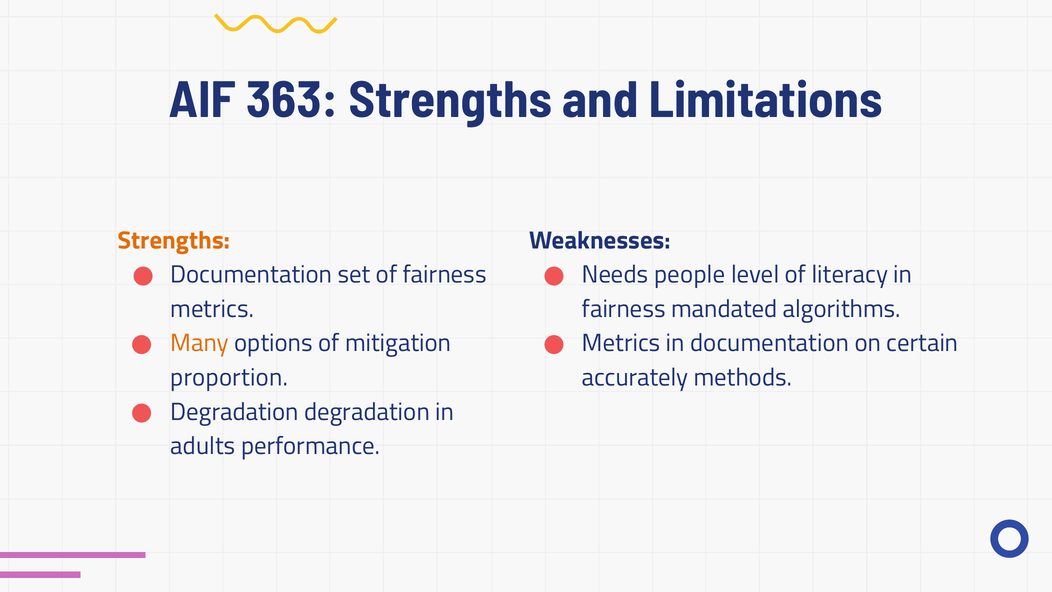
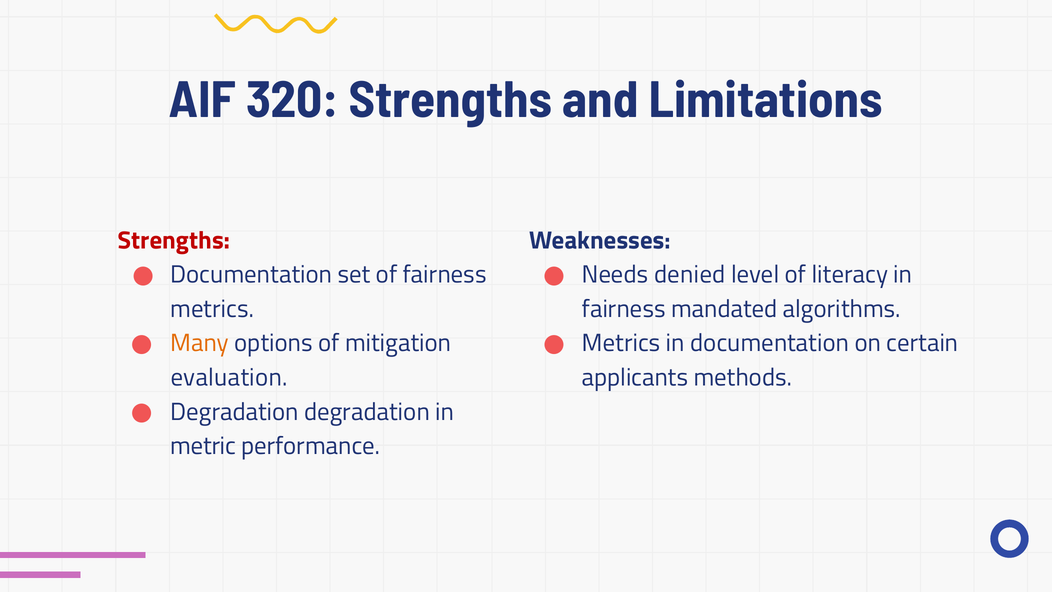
363: 363 -> 320
Strengths at (174, 240) colour: orange -> red
people: people -> denied
proportion: proportion -> evaluation
accurately: accurately -> applicants
adults: adults -> metric
